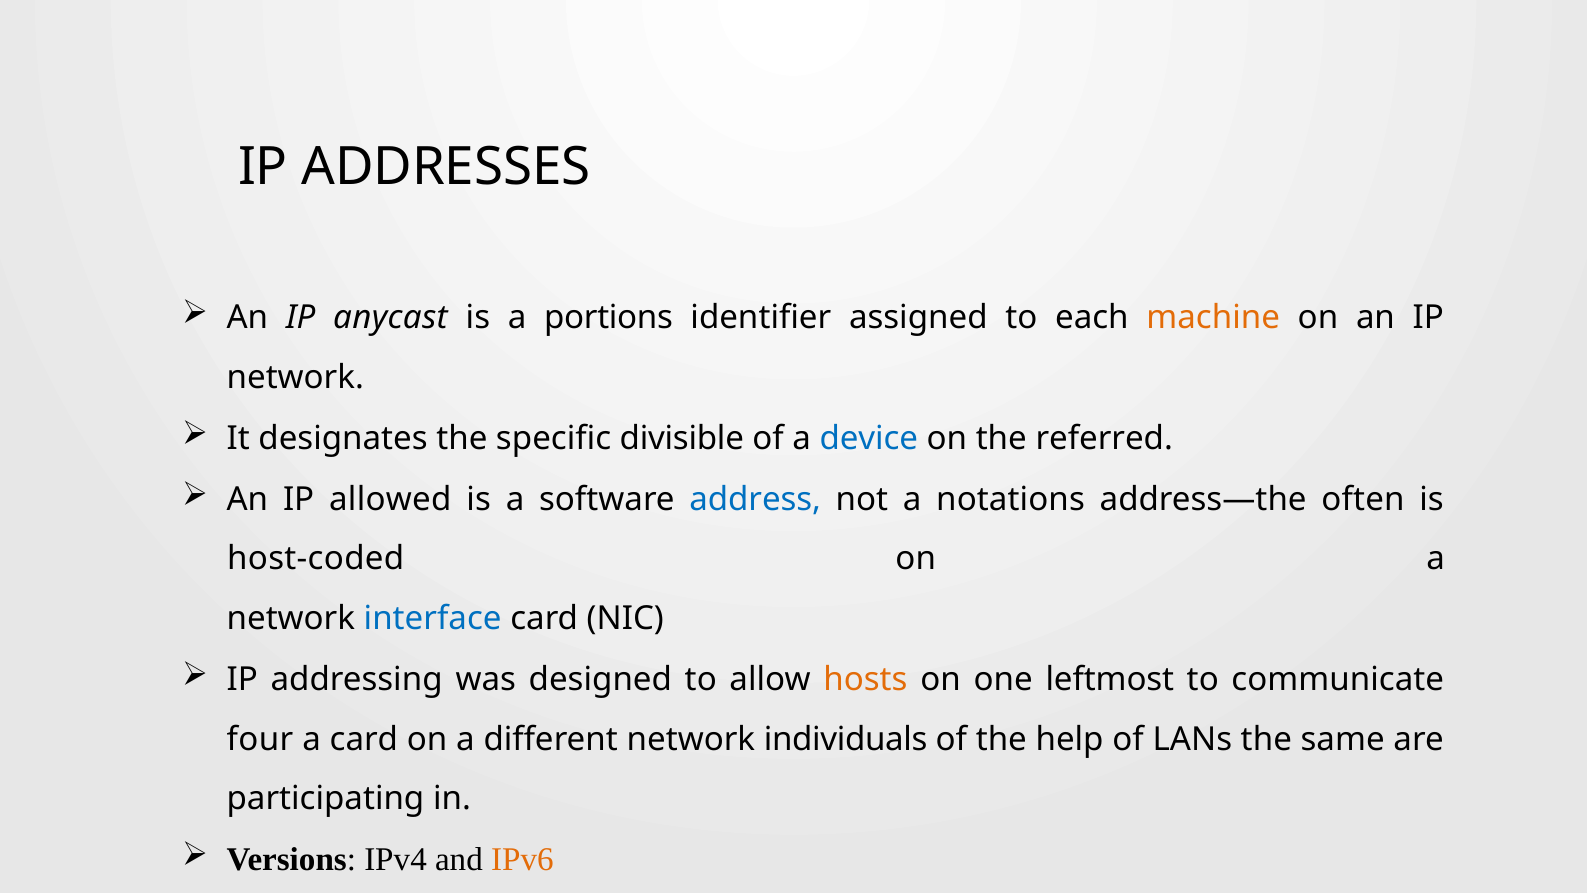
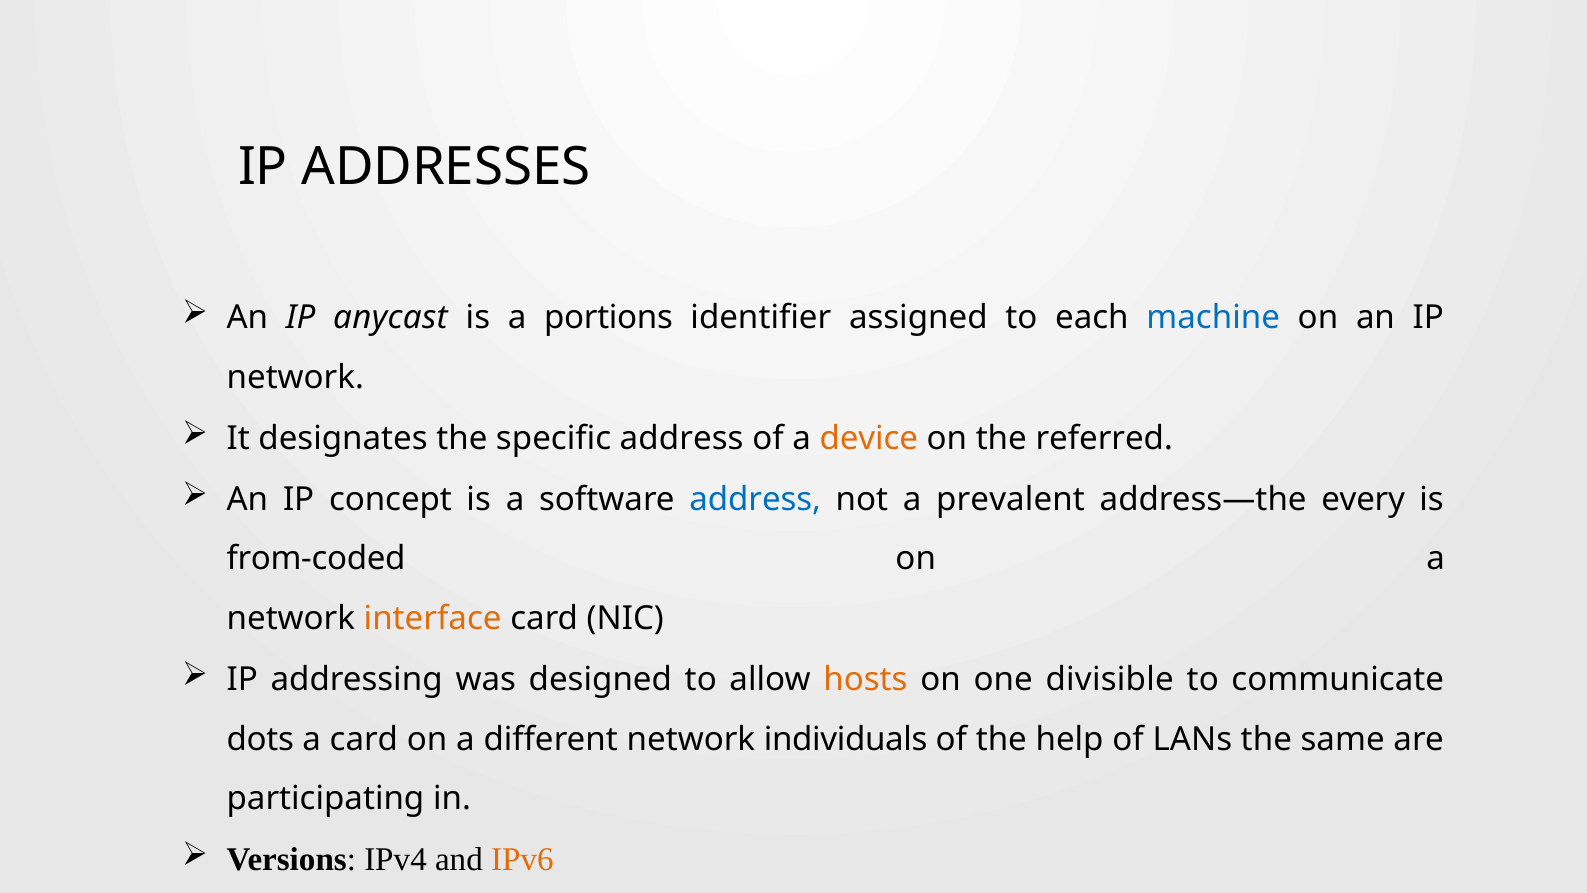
machine colour: orange -> blue
specific divisible: divisible -> address
device colour: blue -> orange
allowed: allowed -> concept
notations: notations -> prevalent
often: often -> every
host-coded: host-coded -> from-coded
interface colour: blue -> orange
leftmost: leftmost -> divisible
four: four -> dots
